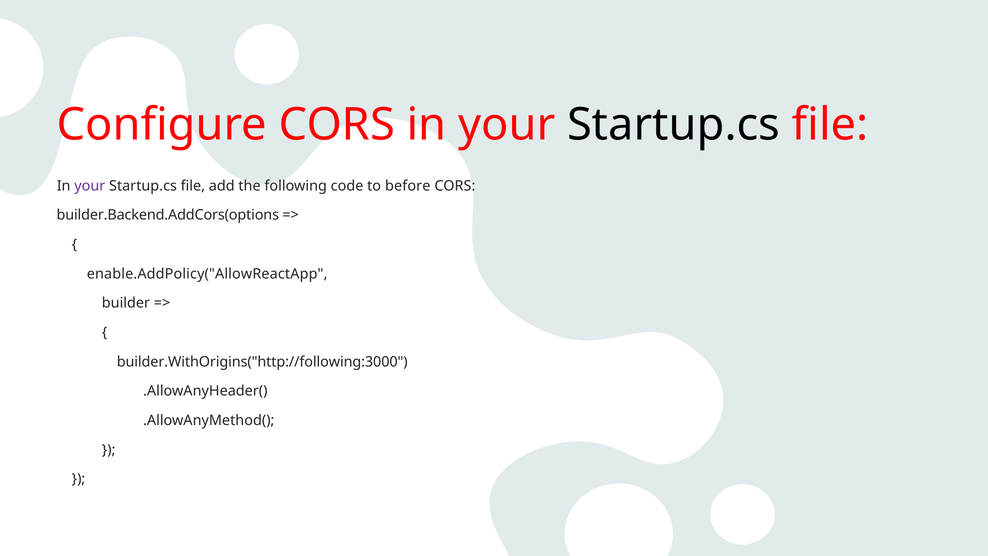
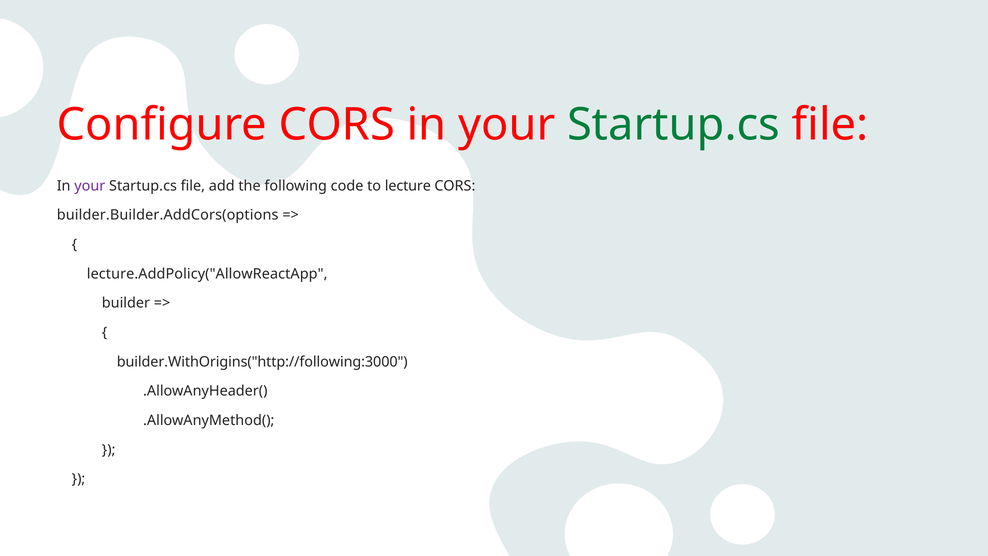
Startup.cs at (674, 125) colour: black -> green
before: before -> lecture
builder.Backend.AddCors(options: builder.Backend.AddCors(options -> builder.Builder.AddCors(options
enable.AddPolicy("AllowReactApp: enable.AddPolicy("AllowReactApp -> lecture.AddPolicy("AllowReactApp
